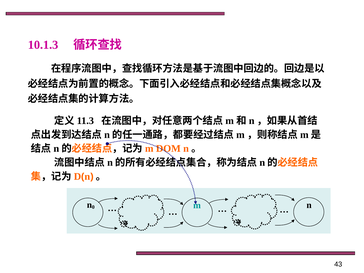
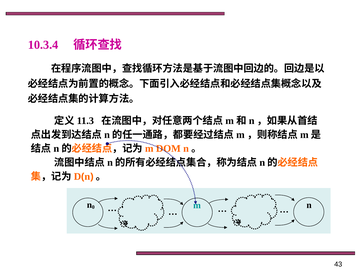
10.1.3: 10.1.3 -> 10.3.4
